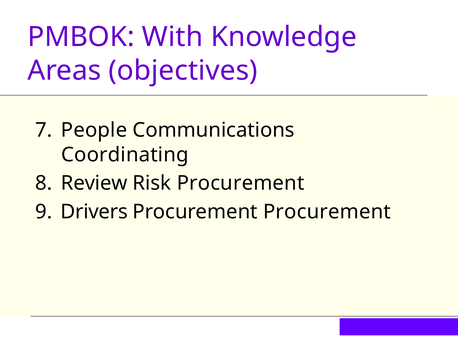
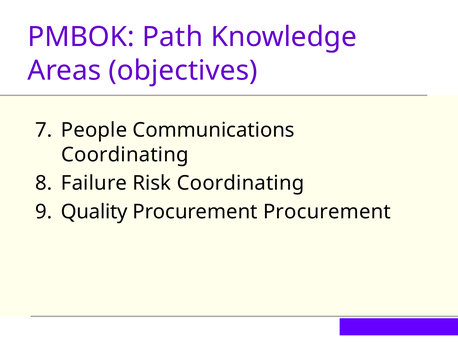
With: With -> Path
Review: Review -> Failure
Risk Procurement: Procurement -> Coordinating
Drivers: Drivers -> Quality
